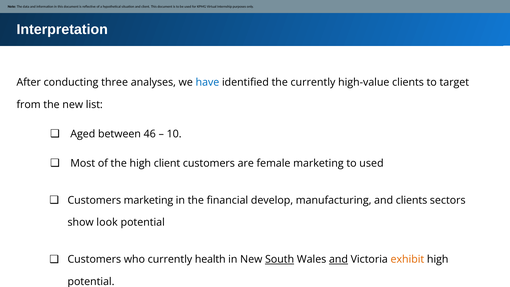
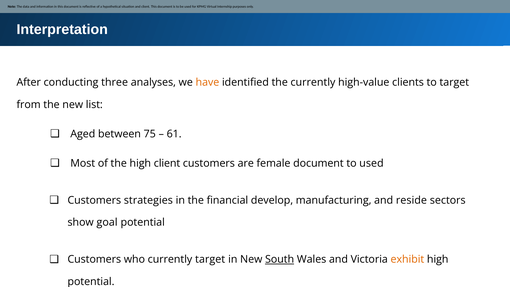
have colour: blue -> orange
46: 46 -> 75
10: 10 -> 61
female marketing: marketing -> document
Customers marketing: marketing -> strategies
and clients: clients -> reside
look: look -> goal
currently health: health -> target
and at (338, 259) underline: present -> none
